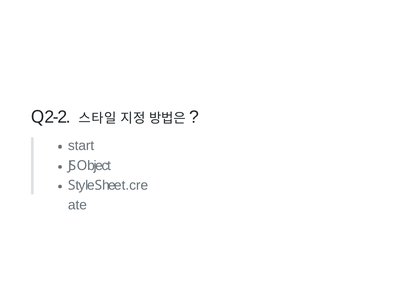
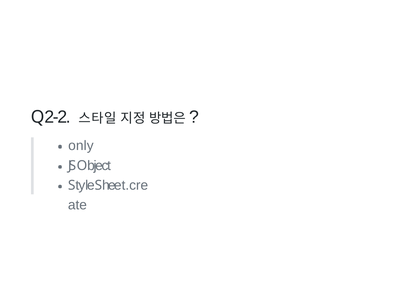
start: start -> only
